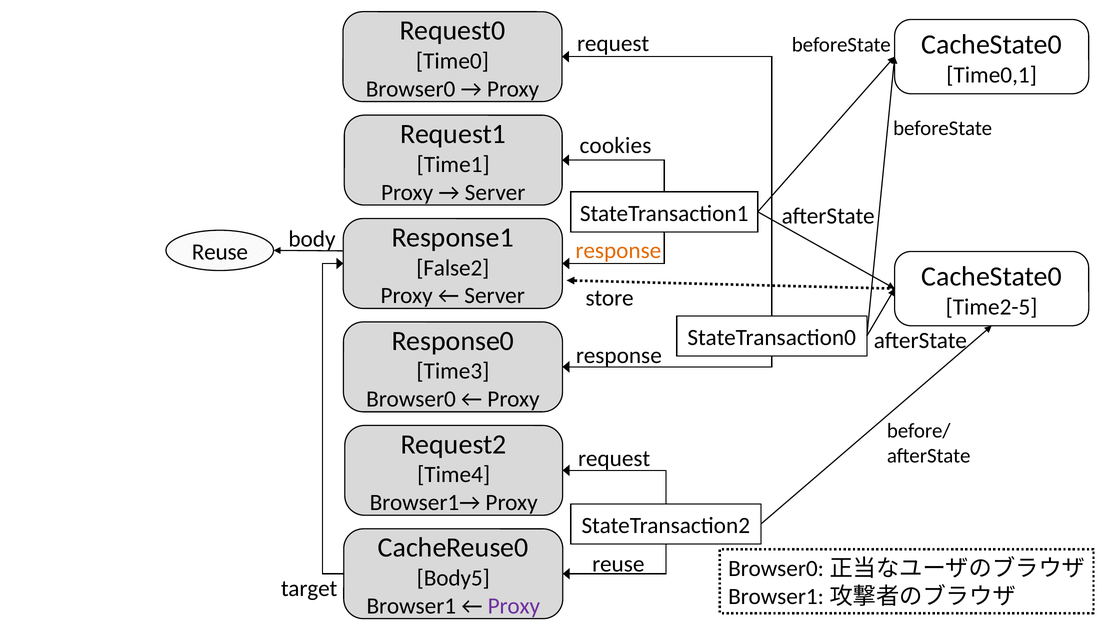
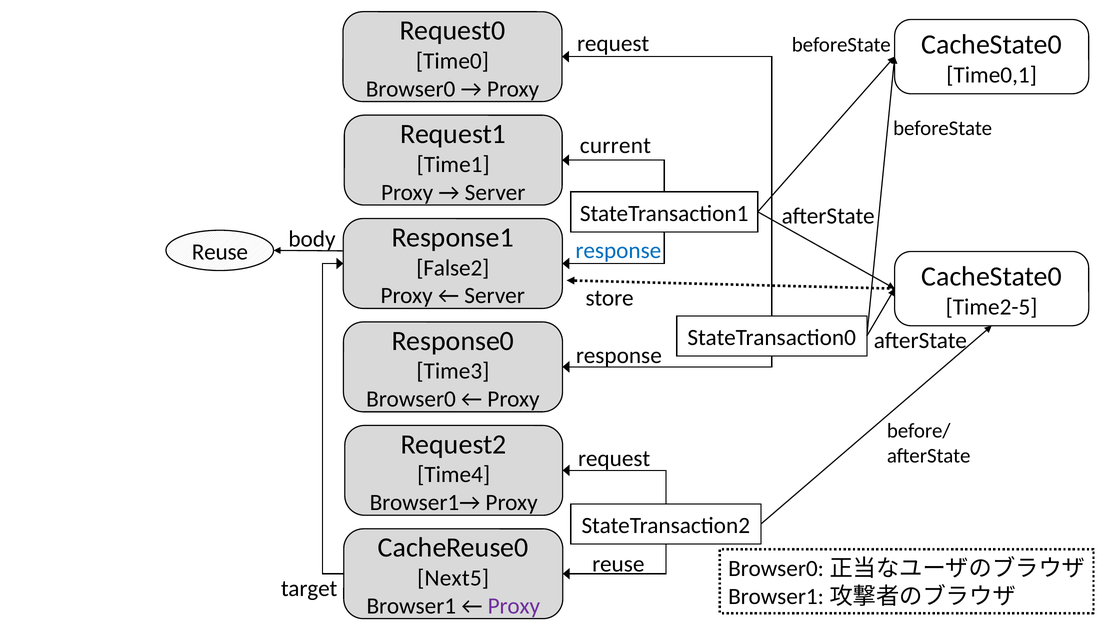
cookies: cookies -> current
response at (618, 250) colour: orange -> blue
Body5: Body5 -> Next5
